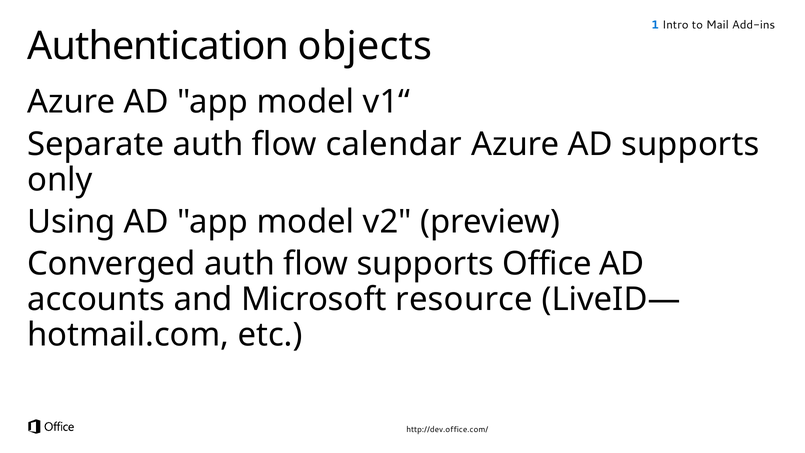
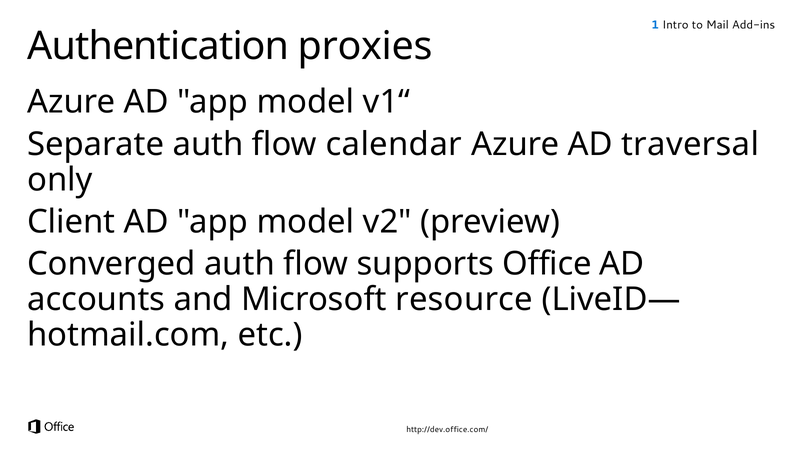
objects: objects -> proxies
AD supports: supports -> traversal
Using: Using -> Client
